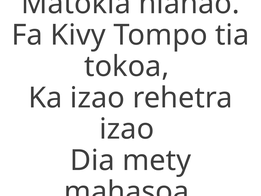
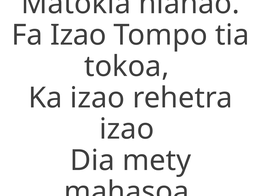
Fa Kivy: Kivy -> Izao
